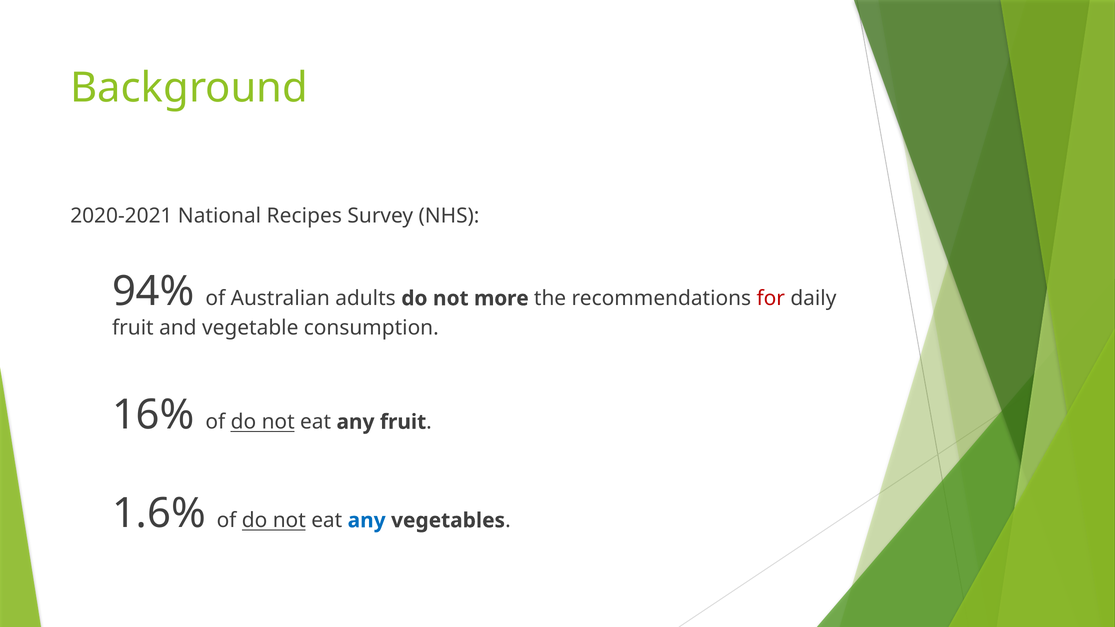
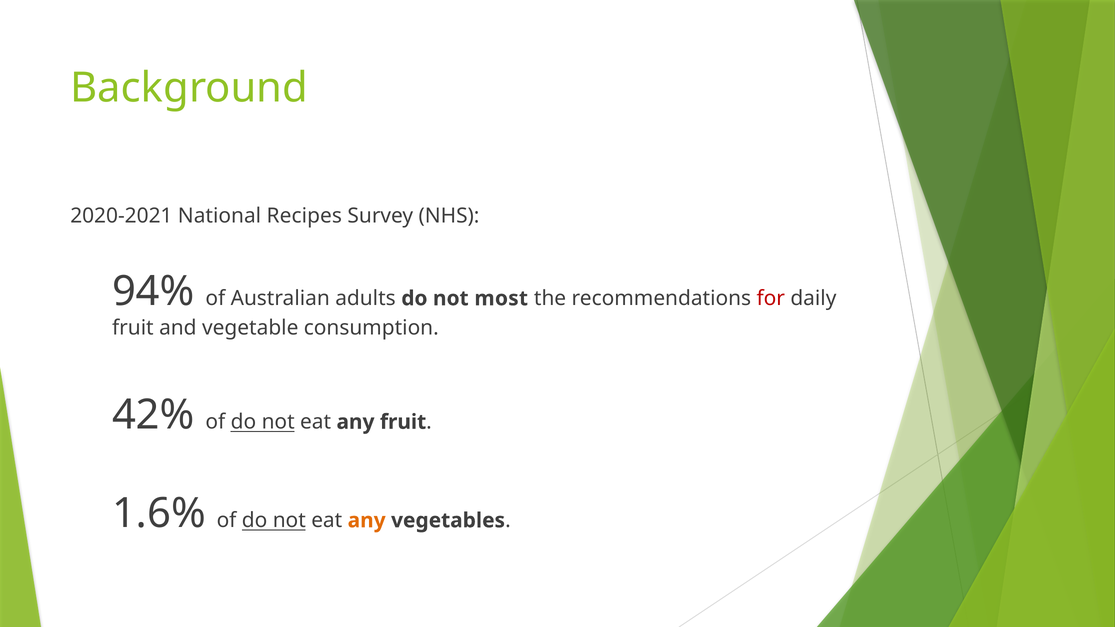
more: more -> most
16%: 16% -> 42%
any at (367, 521) colour: blue -> orange
